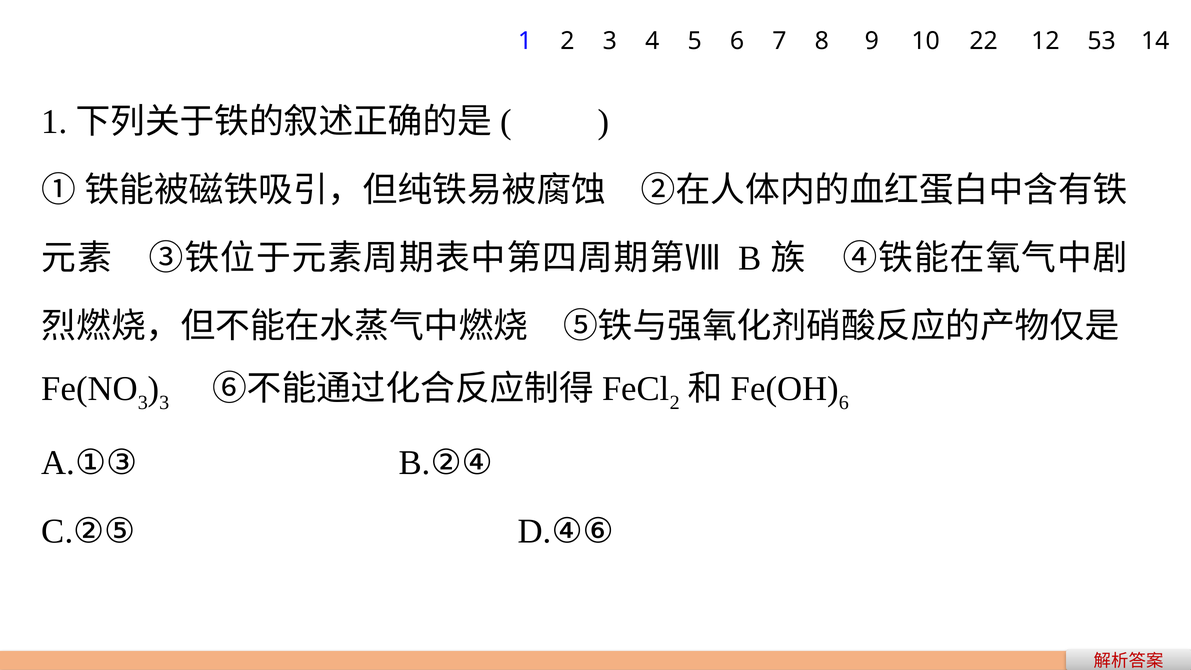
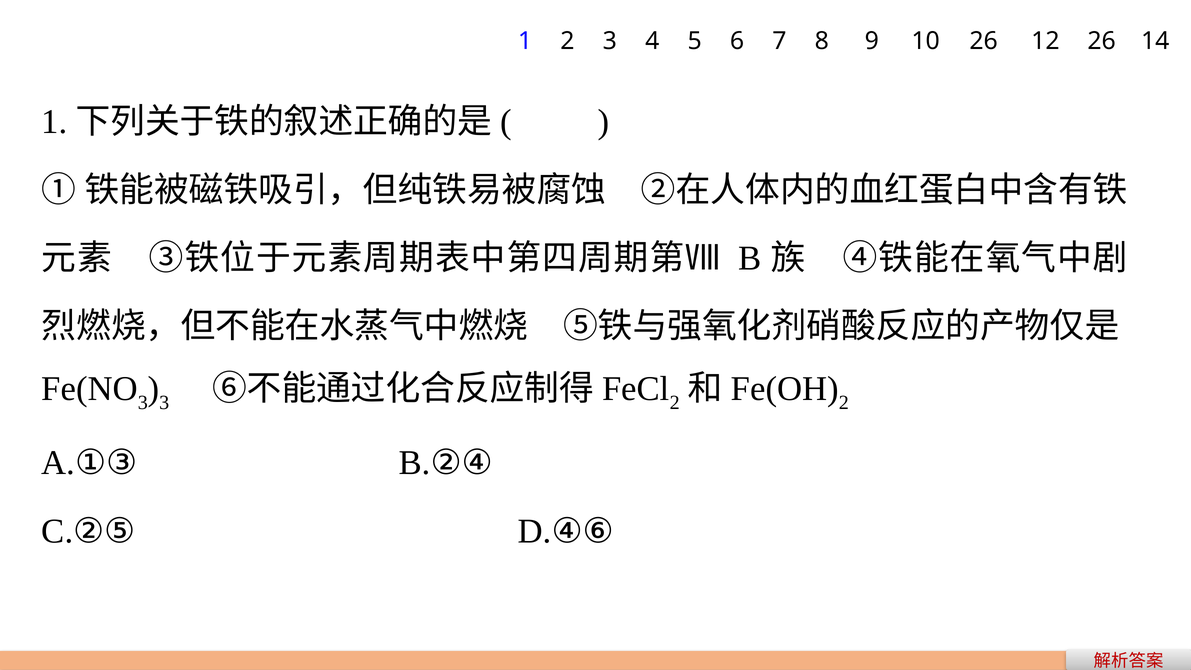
10 22: 22 -> 26
12 53: 53 -> 26
6 at (844, 403): 6 -> 2
